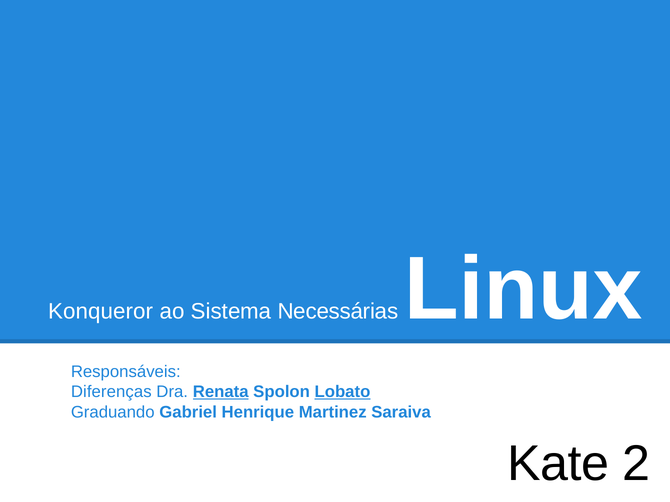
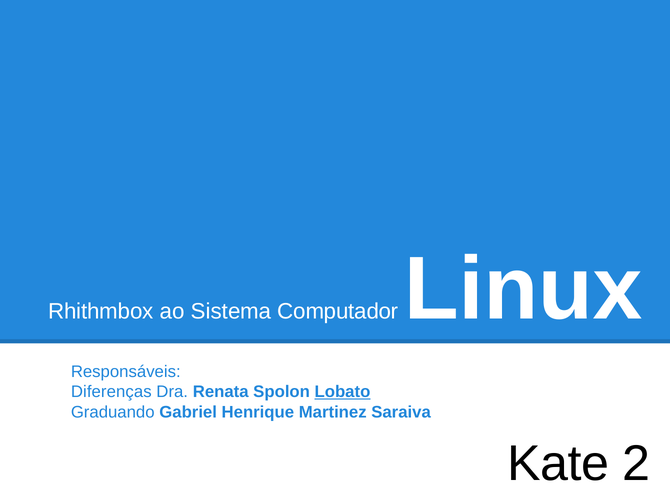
Konqueror: Konqueror -> Rhithmbox
Necessárias: Necessárias -> Computador
Renata underline: present -> none
